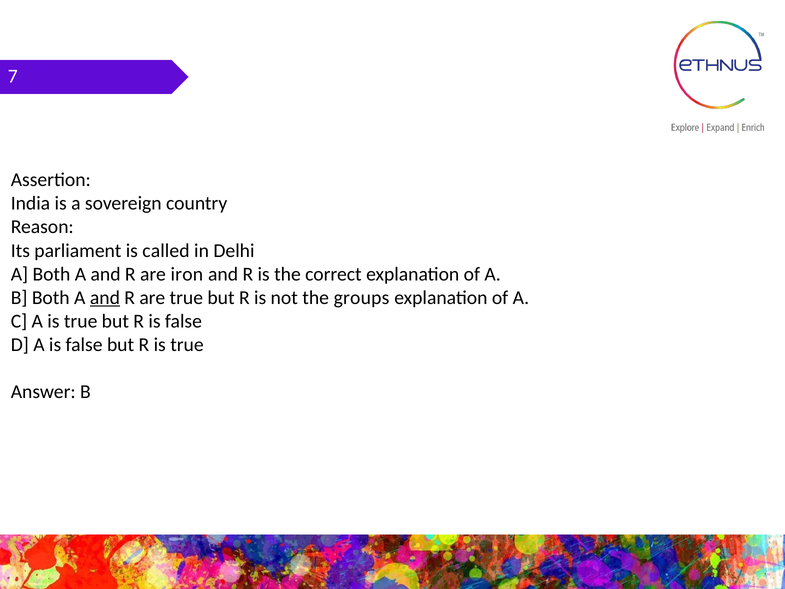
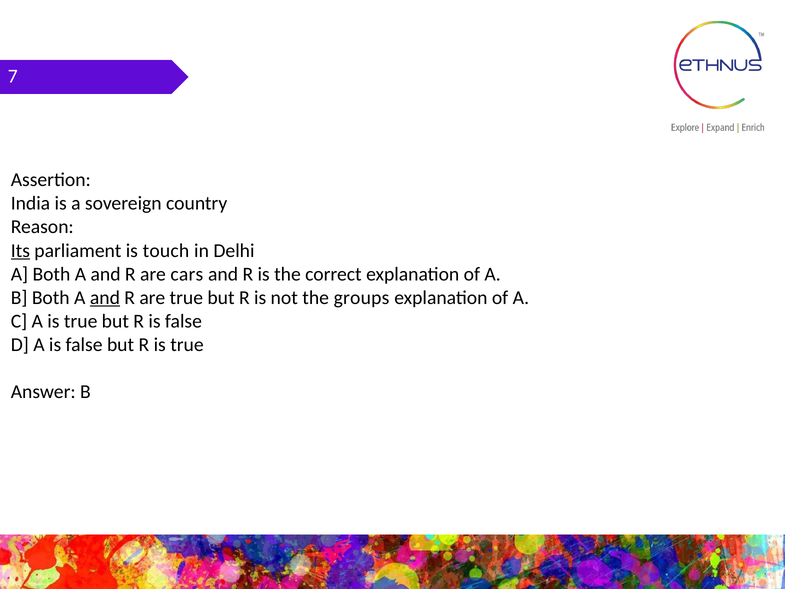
Its underline: none -> present
called: called -> touch
iron: iron -> cars
